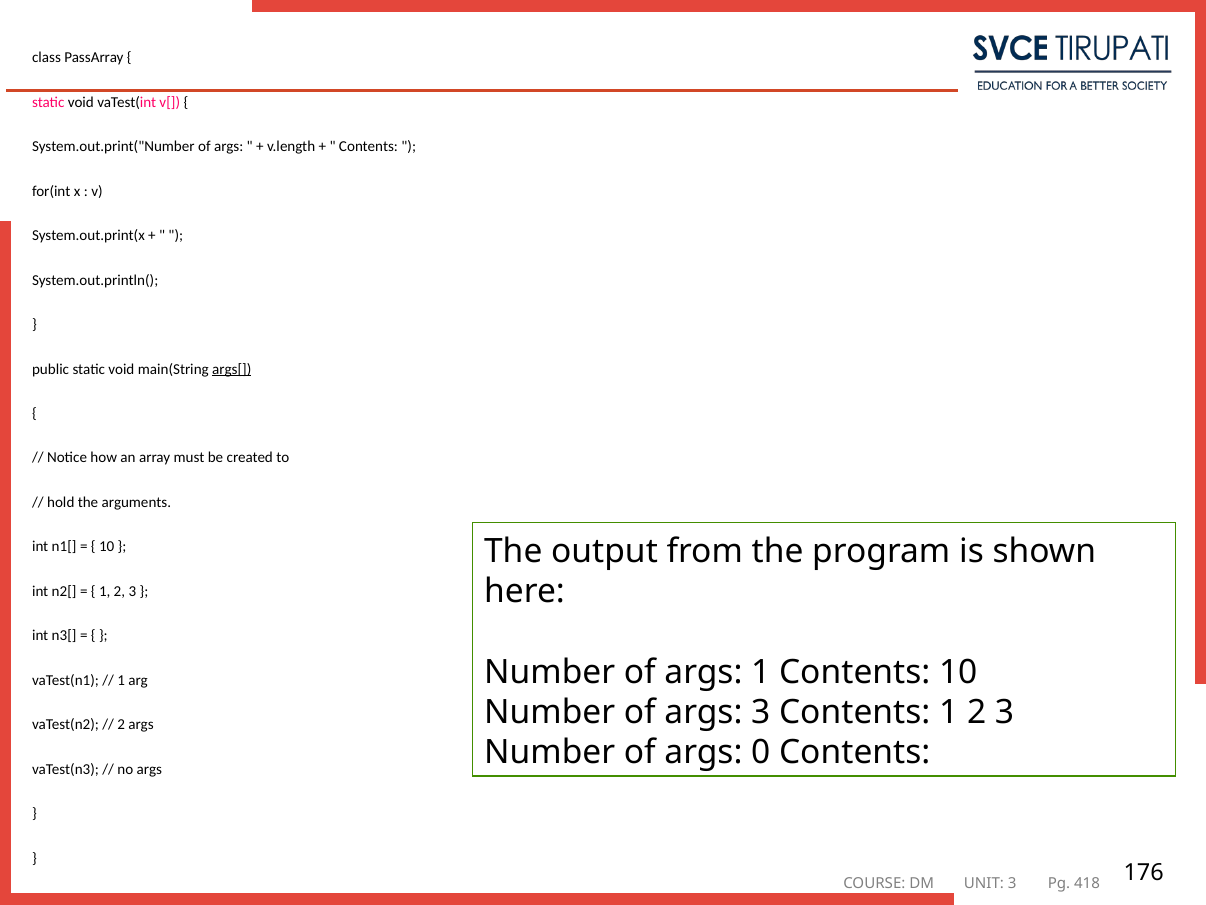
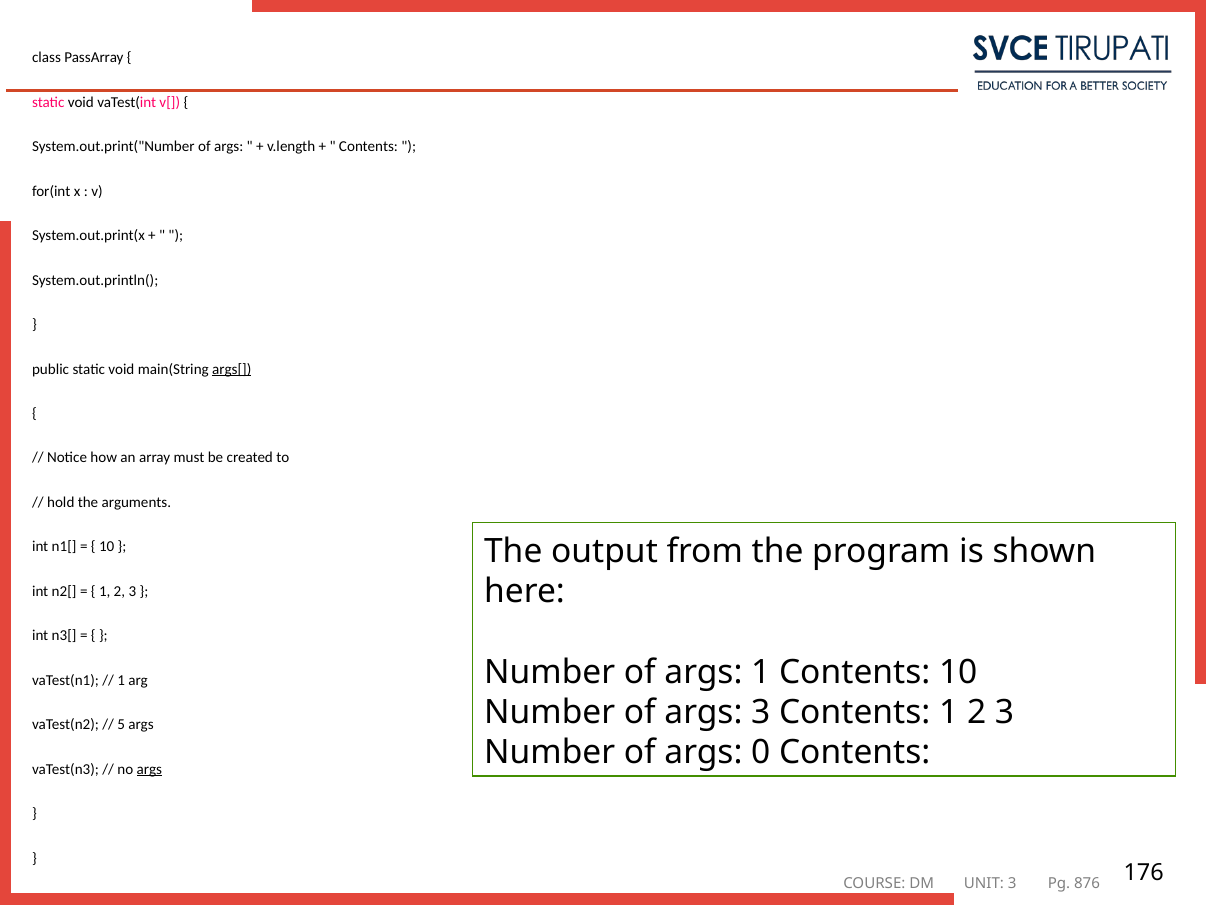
2 at (121, 724): 2 -> 5
args at (149, 769) underline: none -> present
418: 418 -> 876
